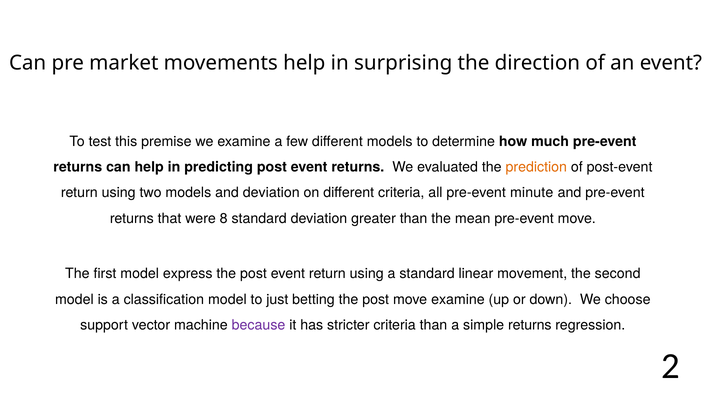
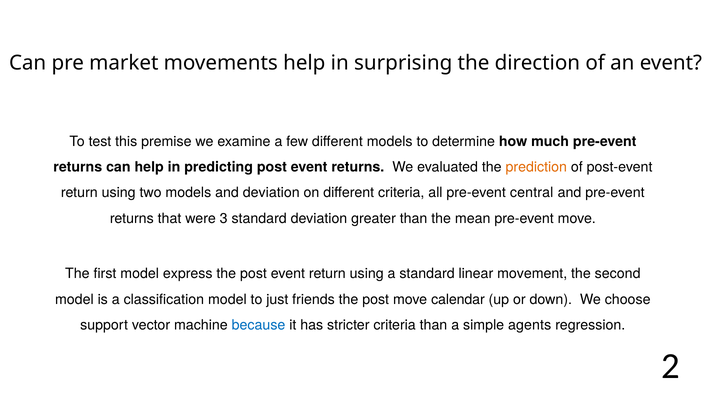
minute: minute -> central
8: 8 -> 3
betting: betting -> friends
move examine: examine -> calendar
because colour: purple -> blue
simple returns: returns -> agents
